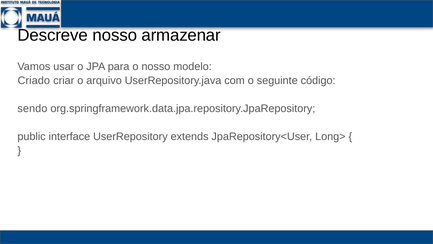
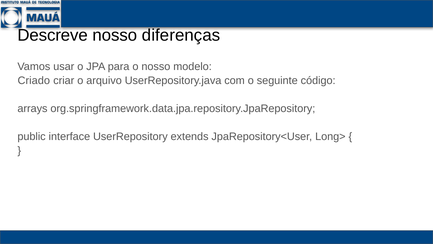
armazenar: armazenar -> diferenças
sendo: sendo -> arrays
